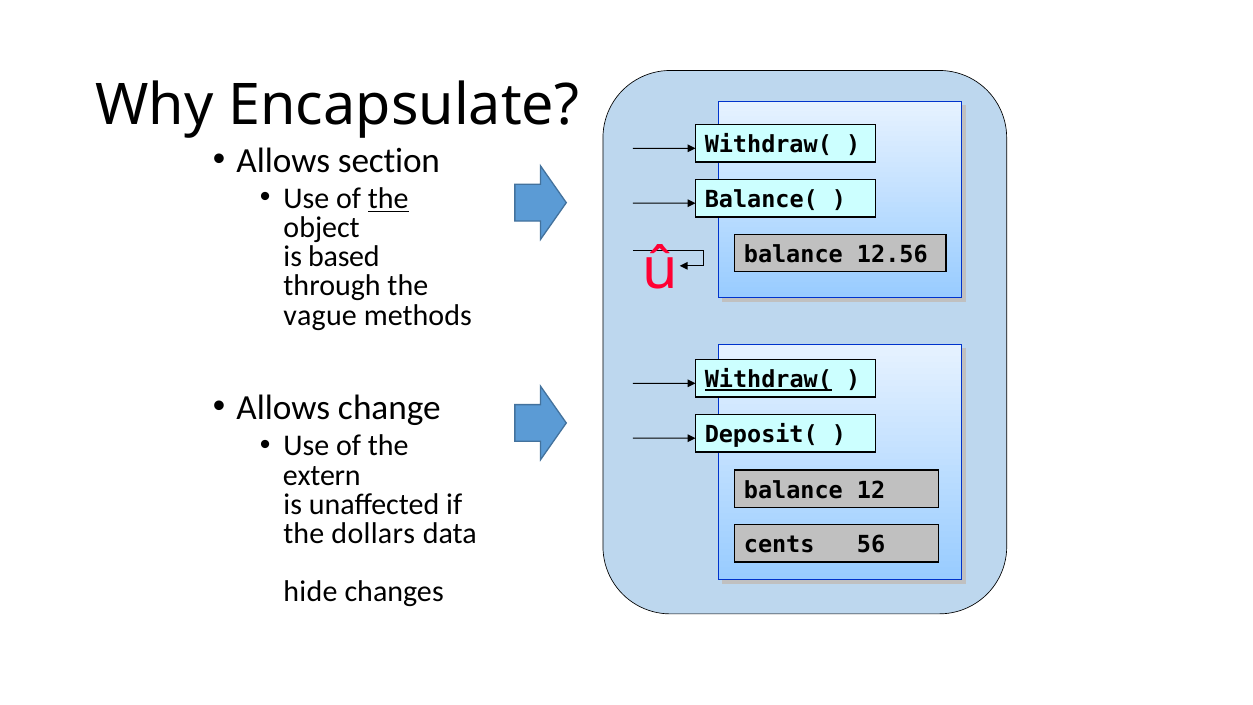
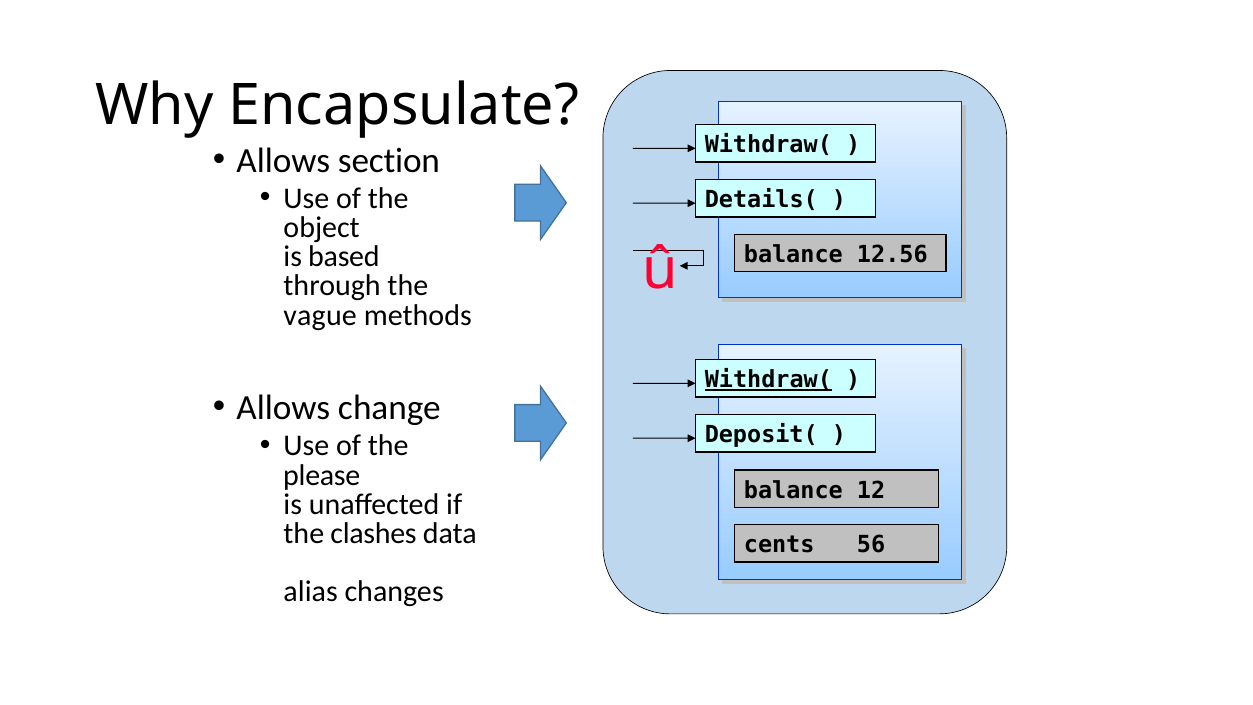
the at (388, 198) underline: present -> none
Balance(: Balance( -> Details(
extern: extern -> please
dollars: dollars -> clashes
hide: hide -> alias
